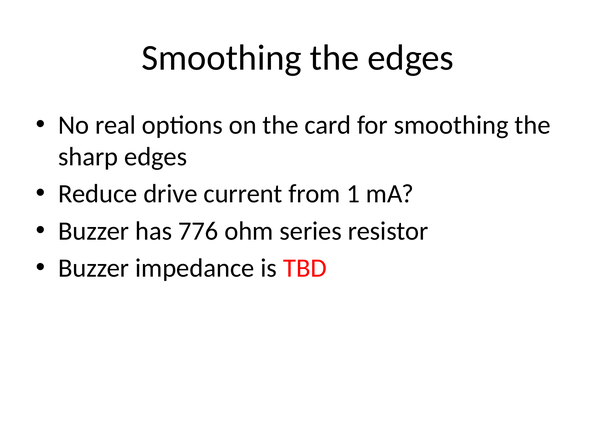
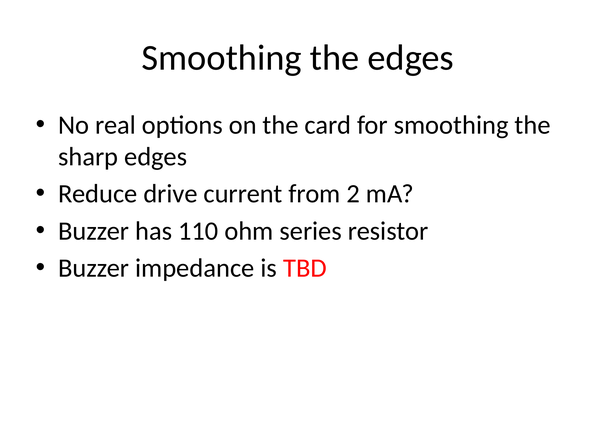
1: 1 -> 2
776: 776 -> 110
